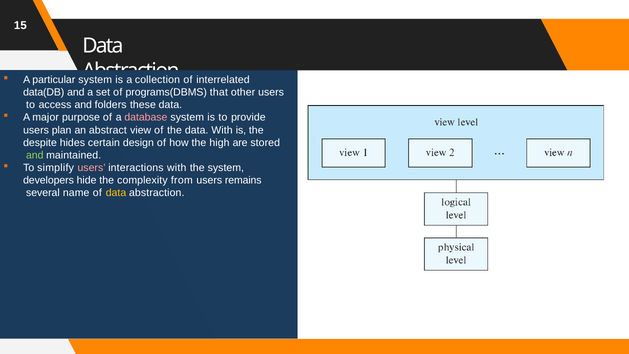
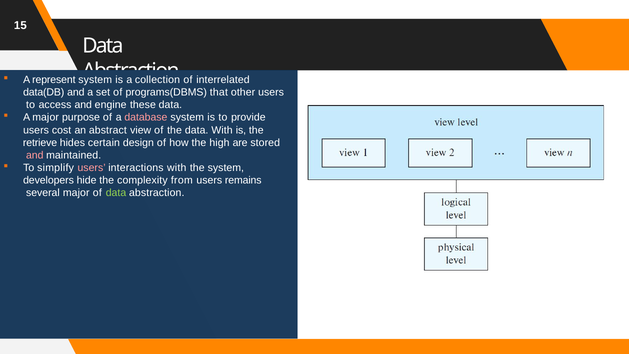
particular: particular -> represent
folders: folders -> engine
plan: plan -> cost
despite: despite -> retrieve
and at (35, 155) colour: light green -> pink
several name: name -> major
data at (116, 193) colour: yellow -> light green
